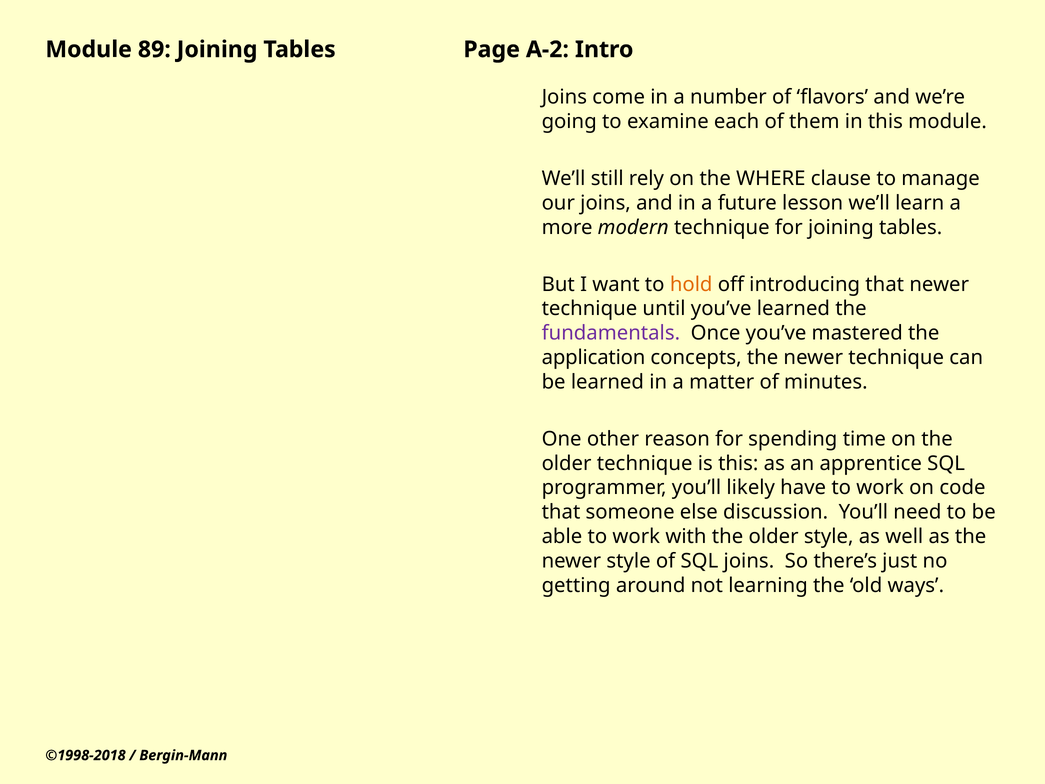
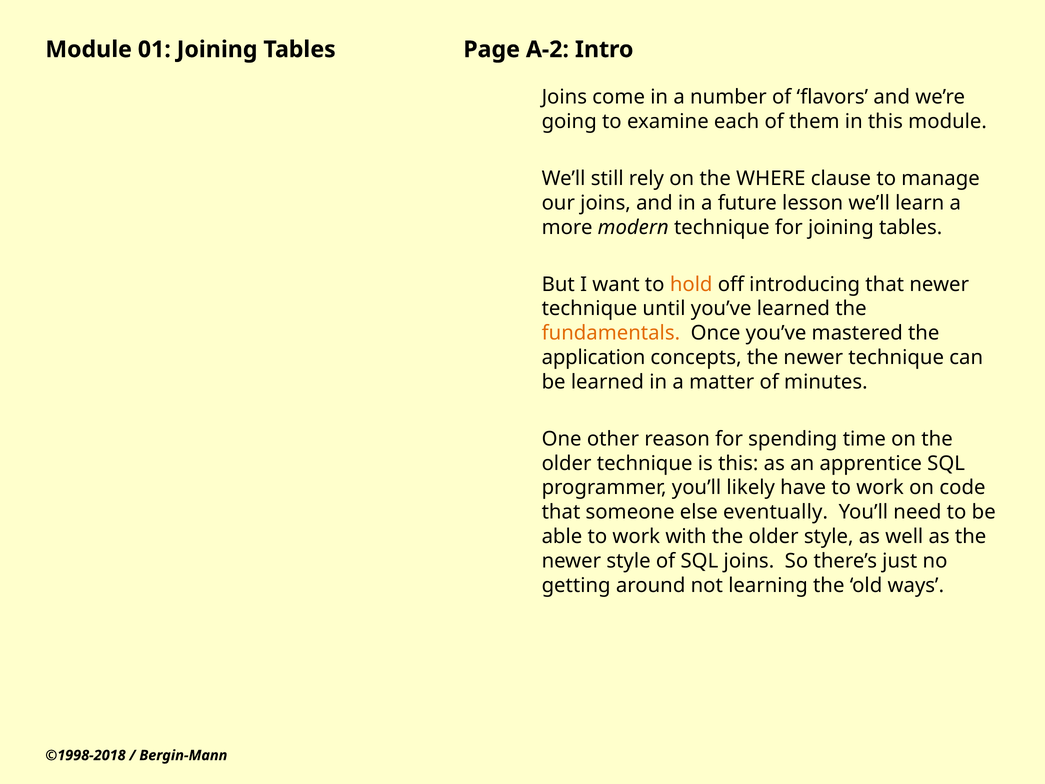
89: 89 -> 01
fundamentals colour: purple -> orange
discussion: discussion -> eventually
